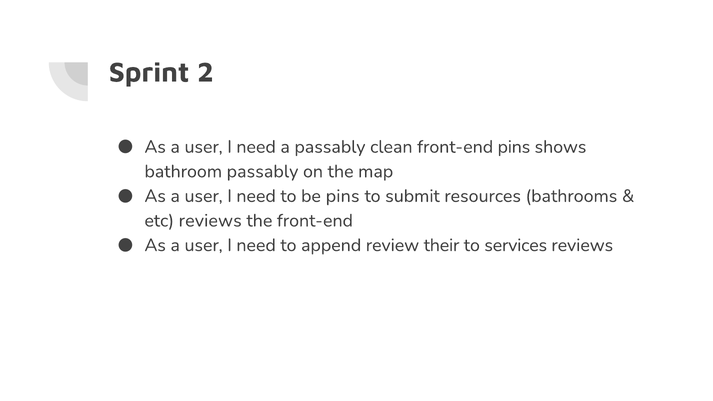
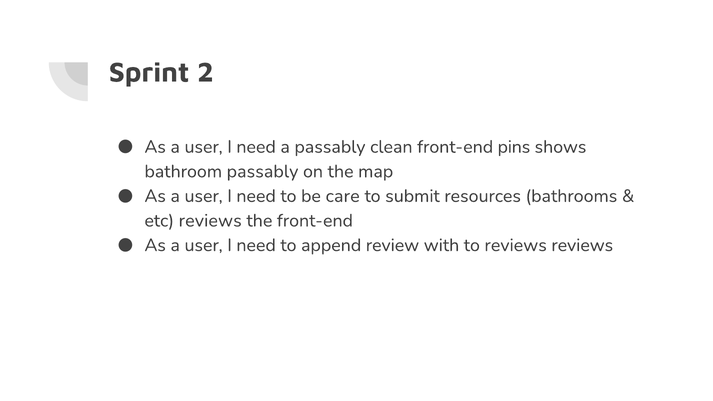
be pins: pins -> care
their: their -> with
to services: services -> reviews
